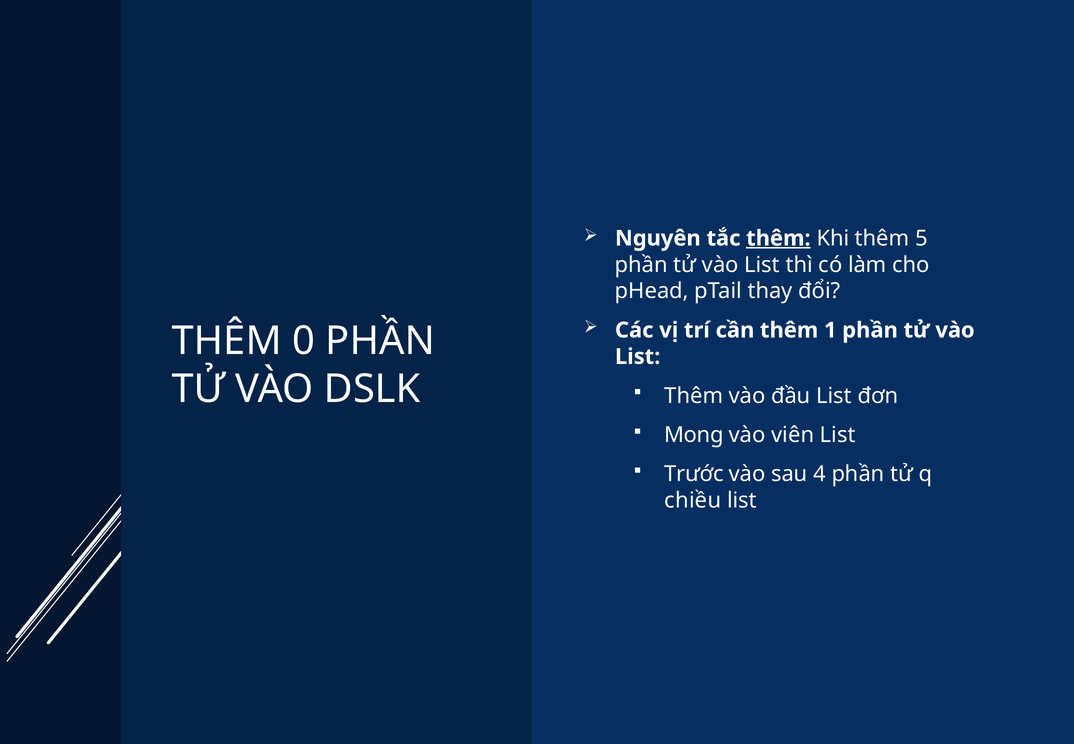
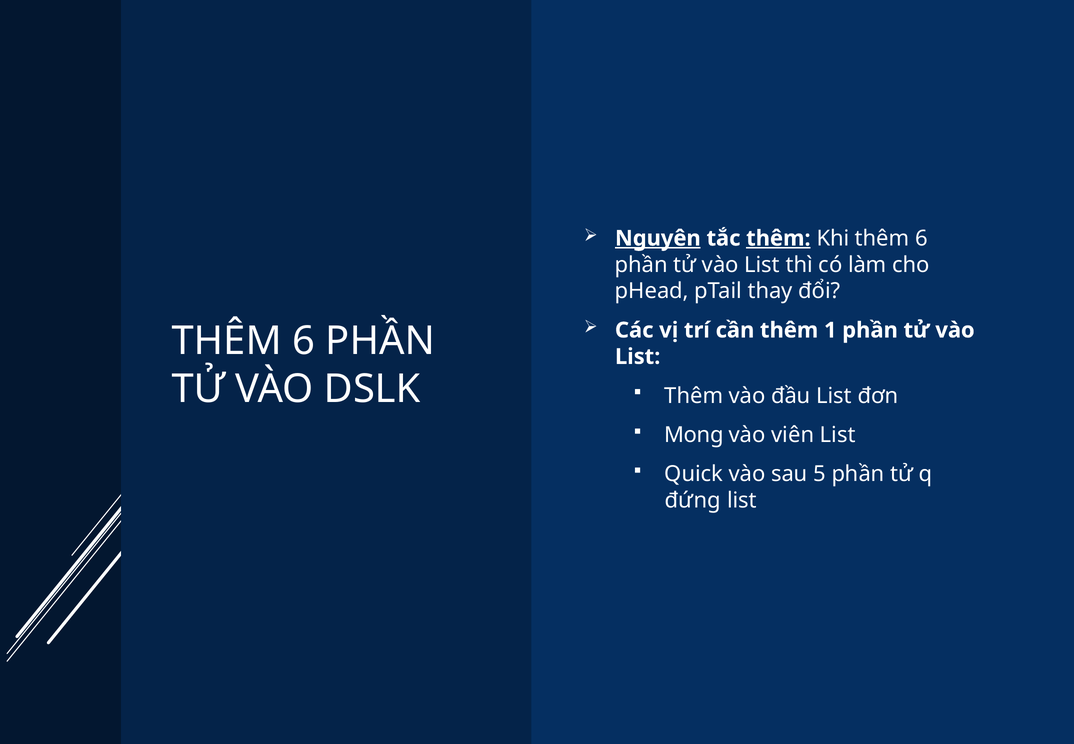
Nguyên underline: none -> present
Khi thêm 5: 5 -> 6
0 at (303, 341): 0 -> 6
Trước: Trước -> Quick
4: 4 -> 5
chiều: chiều -> đứng
